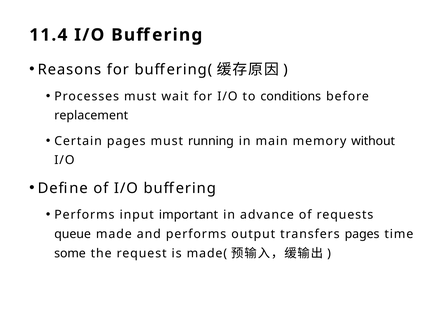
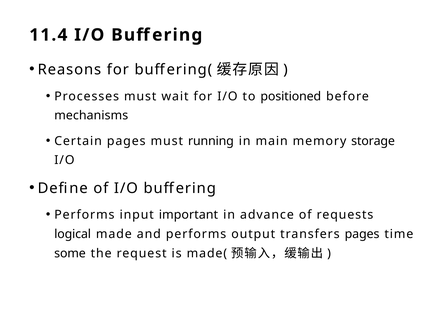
conditions: conditions -> positioned
replacement: replacement -> mechanisms
without: without -> storage
queue: queue -> logical
